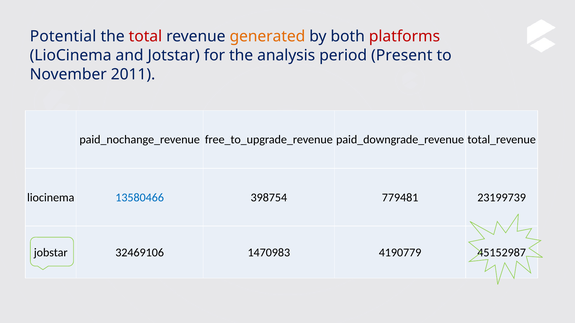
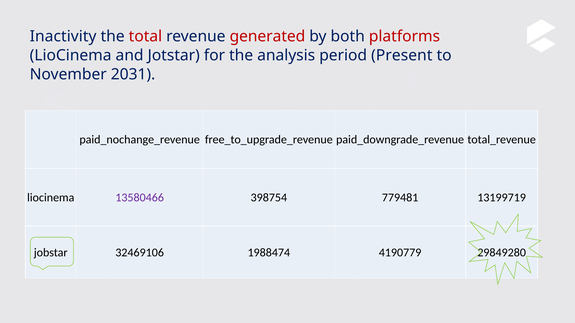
Potential: Potential -> Inactivity
generated colour: orange -> red
2011: 2011 -> 2031
13580466 colour: blue -> purple
23199739: 23199739 -> 13199719
1470983: 1470983 -> 1988474
45152987: 45152987 -> 29849280
